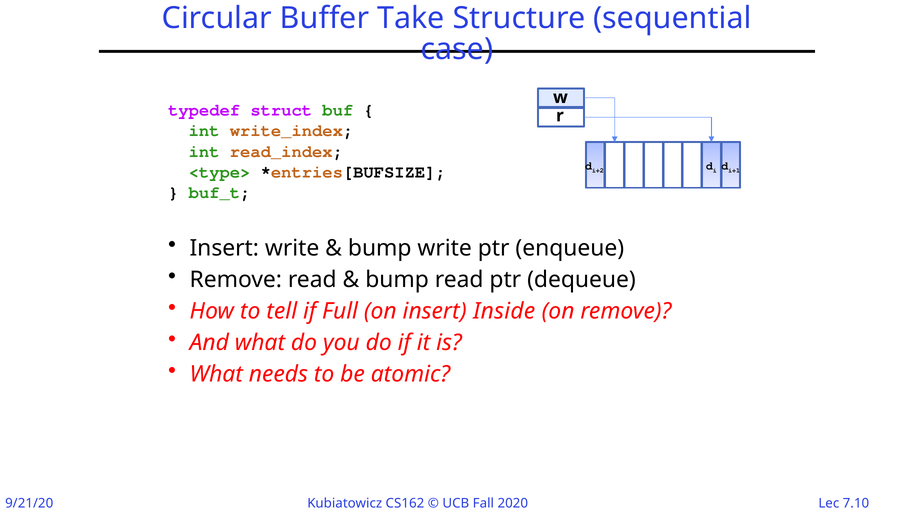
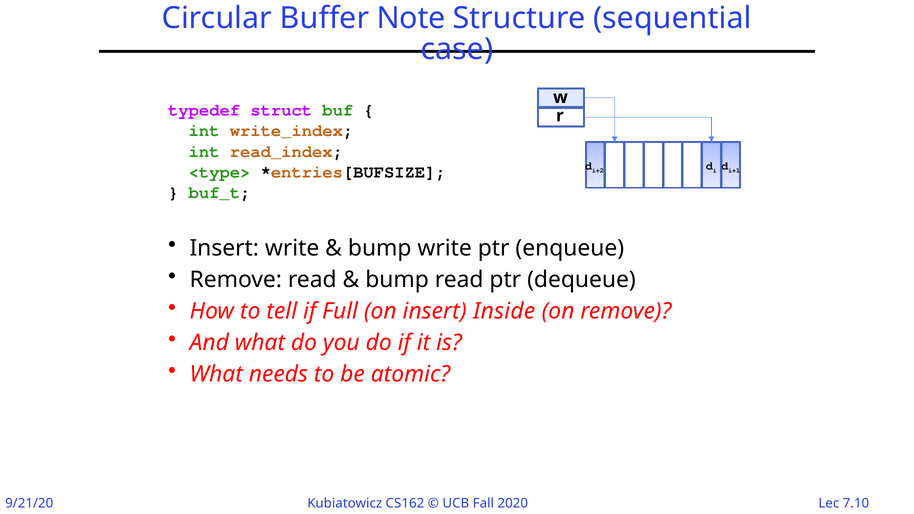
Take: Take -> Note
